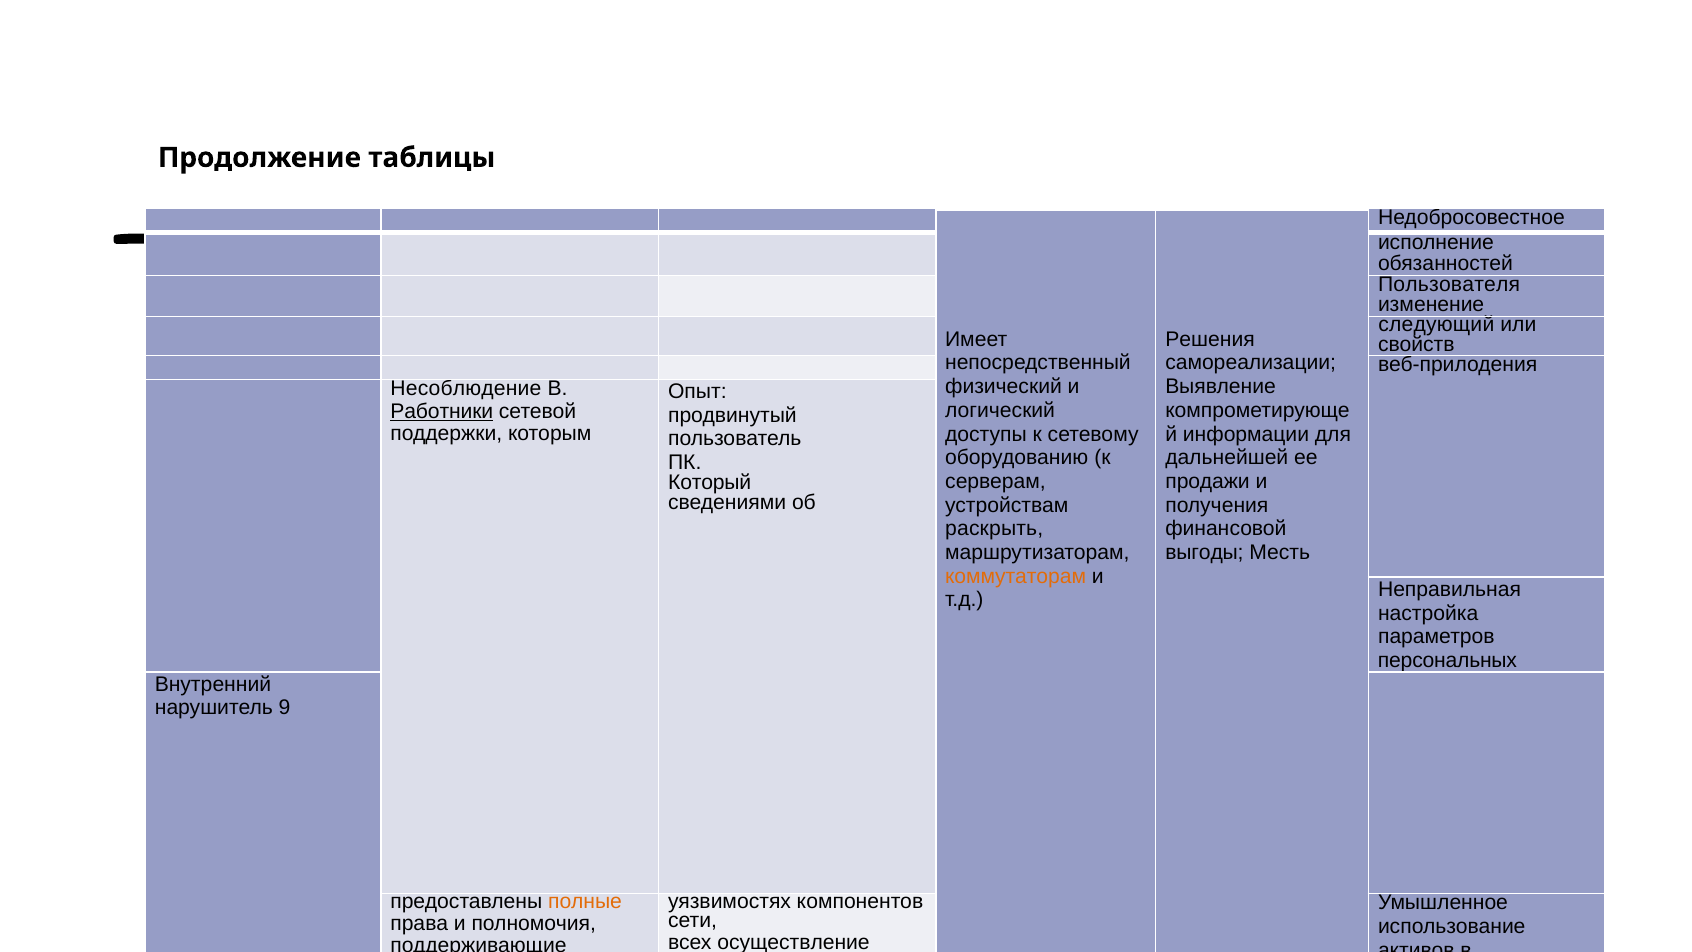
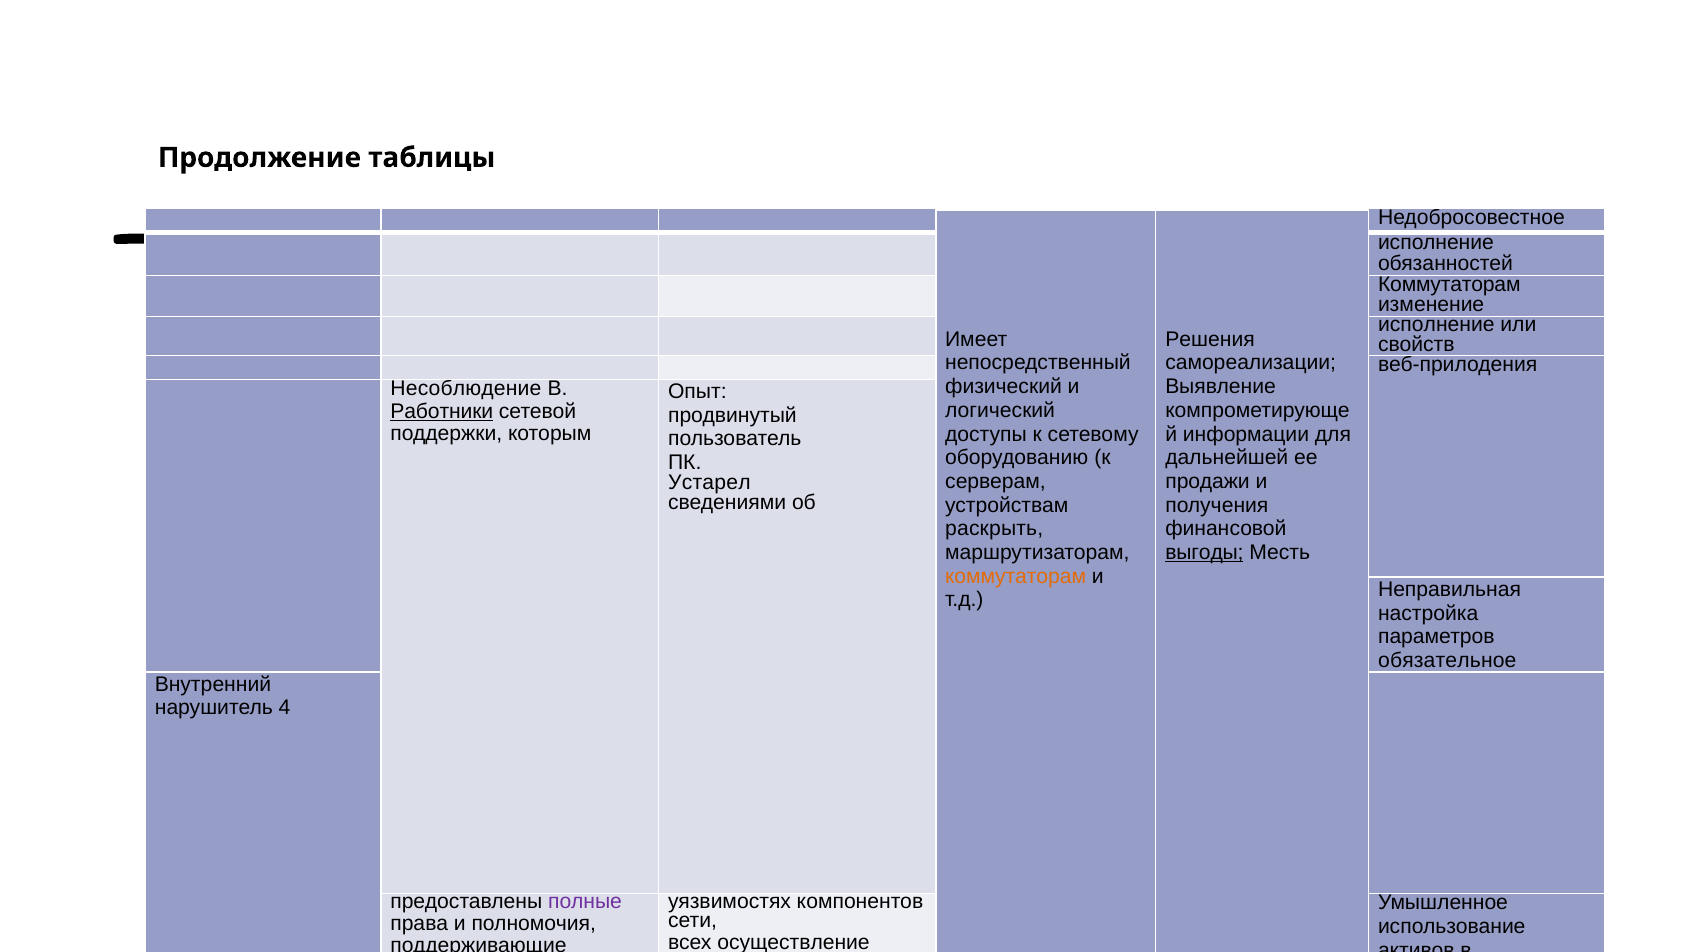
Пользователя at (1449, 284): Пользователя -> Коммутаторам
следующий at (1436, 324): следующий -> исполнение
Который: Который -> Устарел
выгоды underline: none -> present
персональных: персональных -> обязательное
9: 9 -> 4
полные colour: orange -> purple
